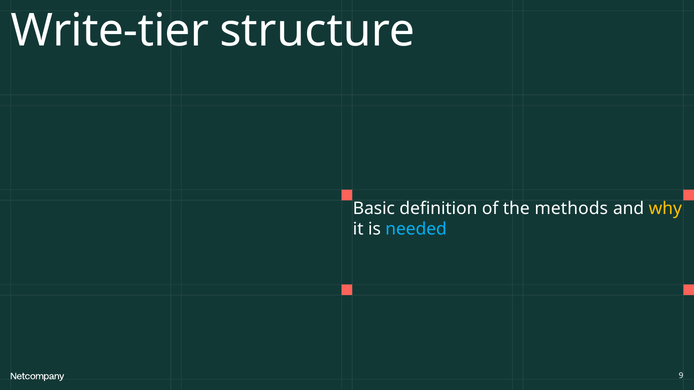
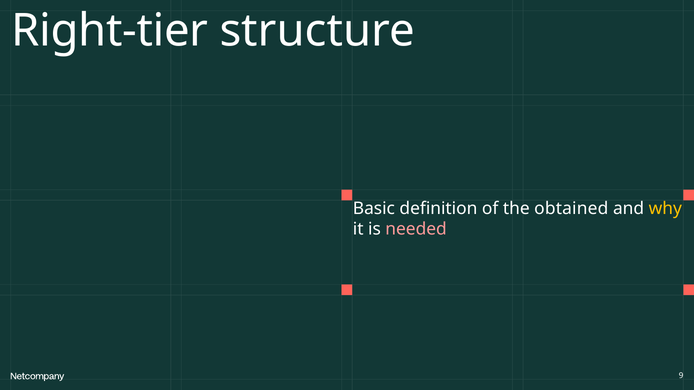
Write-tier: Write-tier -> Right-tier
methods: methods -> obtained
needed colour: light blue -> pink
